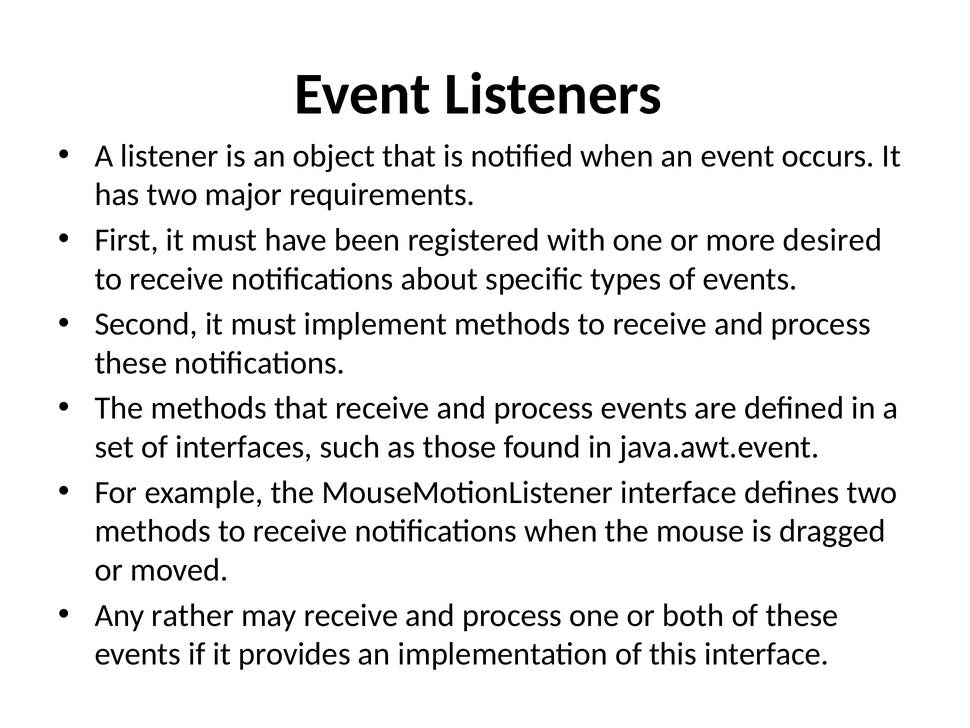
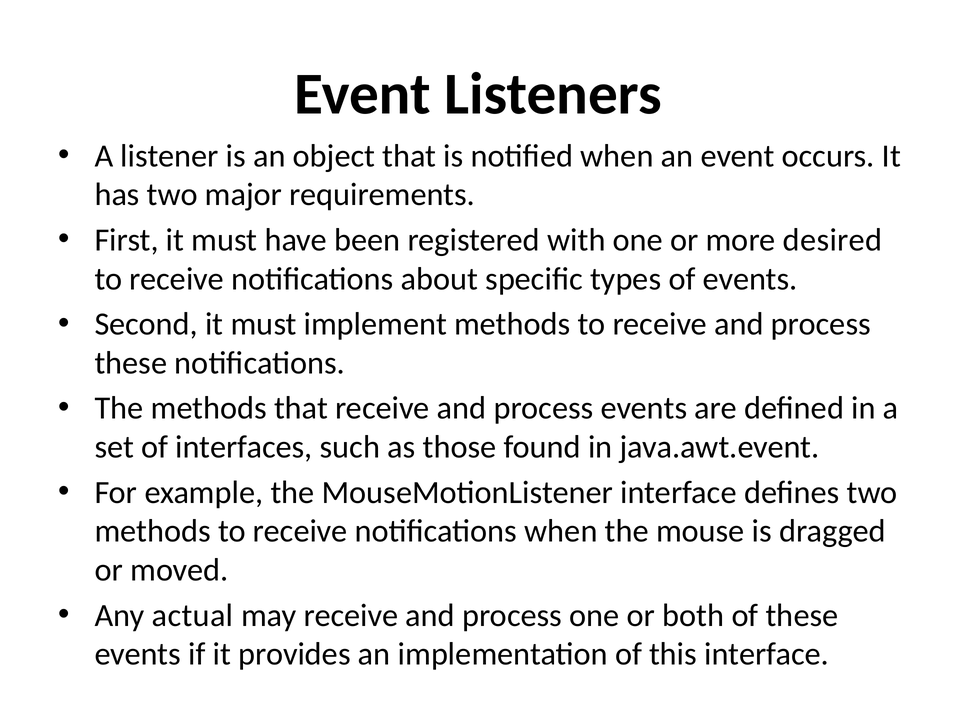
rather: rather -> actual
